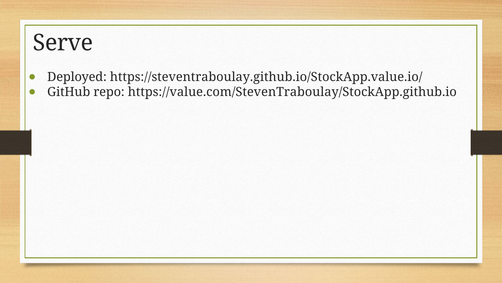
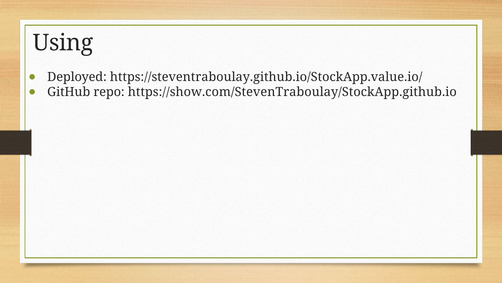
Serve: Serve -> Using
https://value.com/StevenTraboulay/StockApp.github.io: https://value.com/StevenTraboulay/StockApp.github.io -> https://show.com/StevenTraboulay/StockApp.github.io
